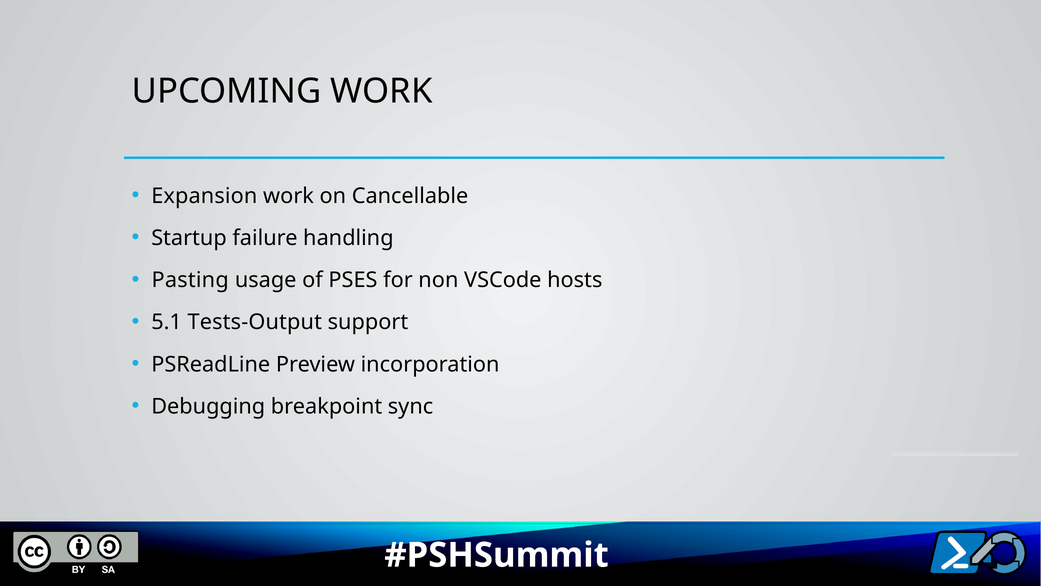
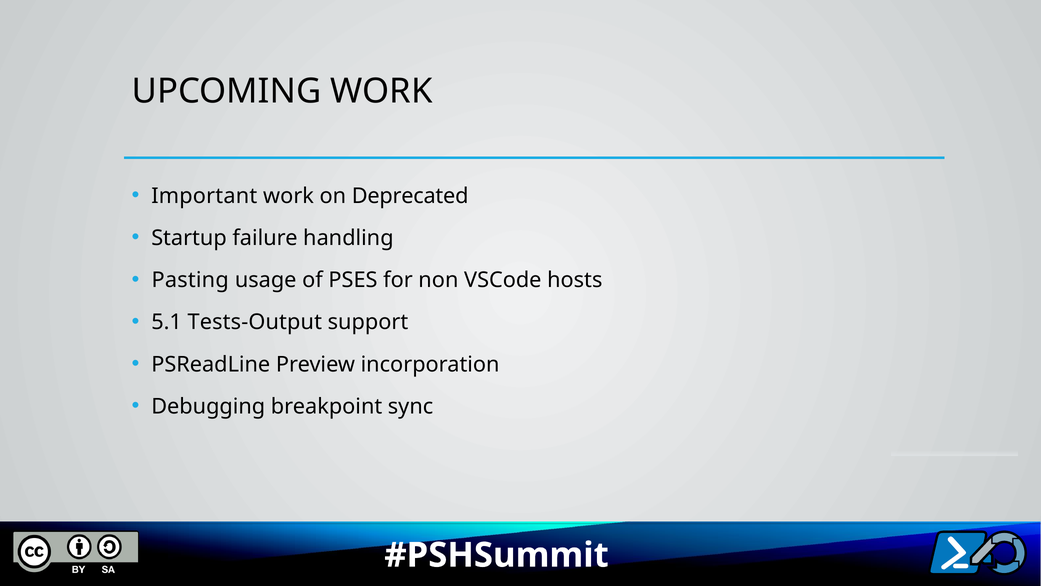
Expansion: Expansion -> Important
Cancellable: Cancellable -> Deprecated
